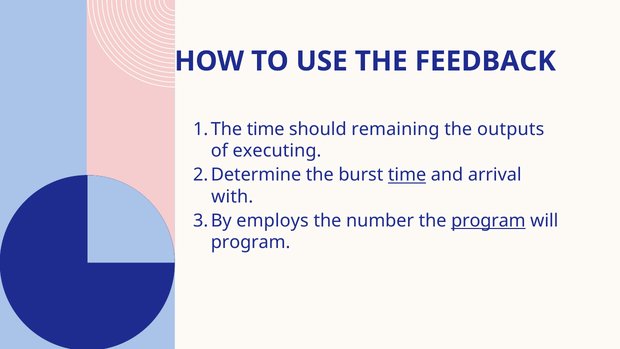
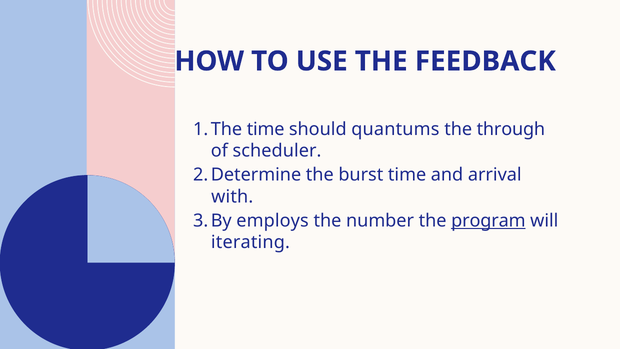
remaining: remaining -> quantums
outputs: outputs -> through
executing: executing -> scheduler
time at (407, 175) underline: present -> none
program at (251, 242): program -> iterating
